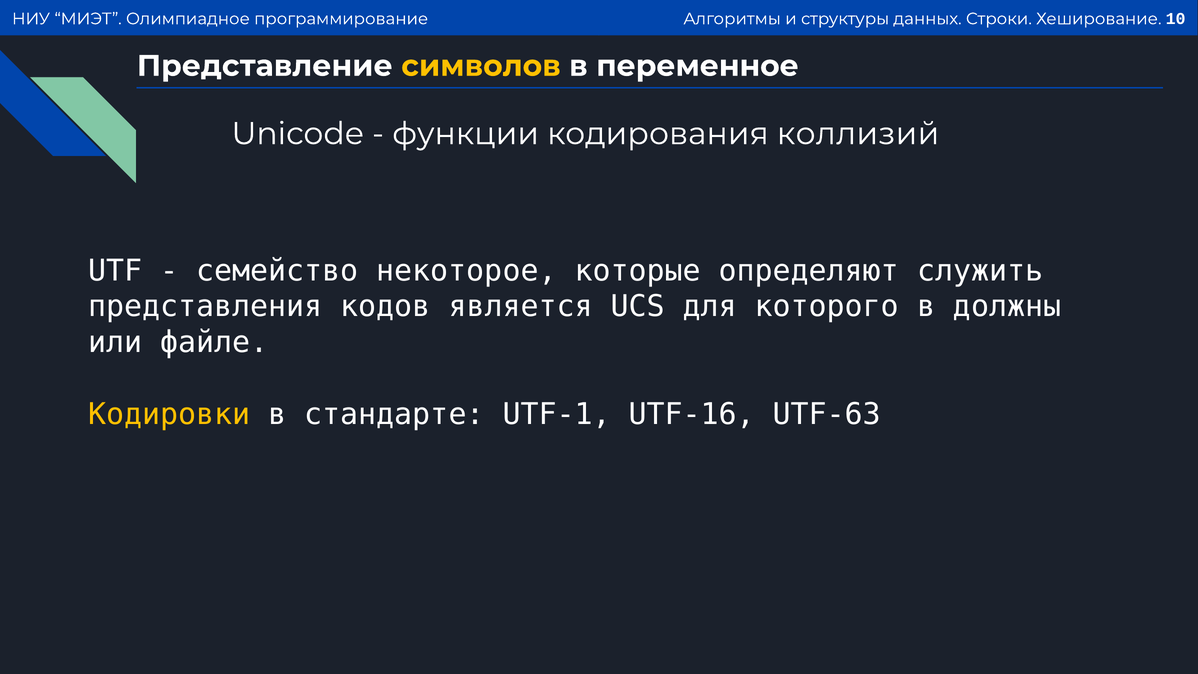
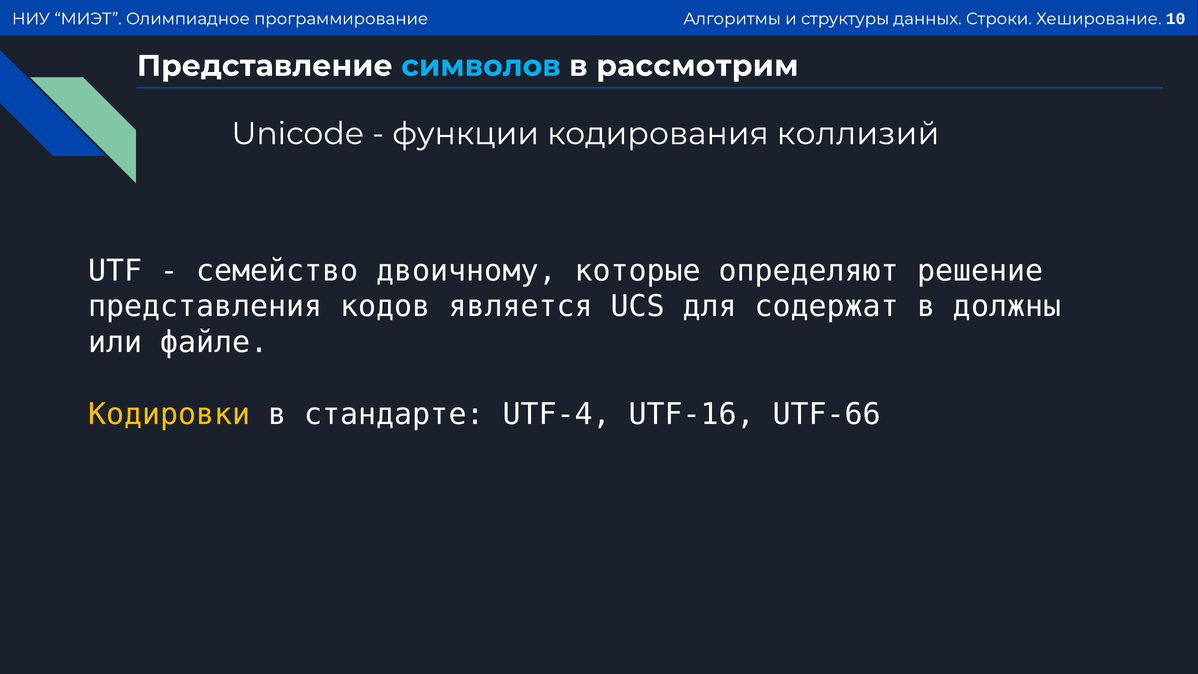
символов colour: yellow -> light blue
переменное: переменное -> рассмотрим
некоторое: некоторое -> двоичному
служить: служить -> решение
которого: которого -> содержат
UTF-1: UTF-1 -> UTF-4
UTF-63: UTF-63 -> UTF-66
